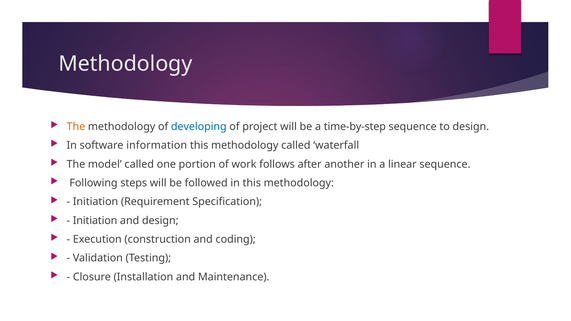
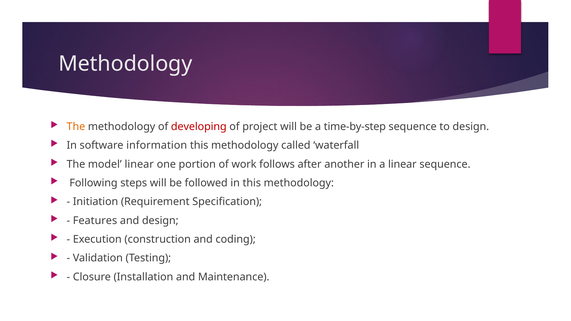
developing colour: blue -> red
model called: called -> linear
Initiation at (95, 221): Initiation -> Features
